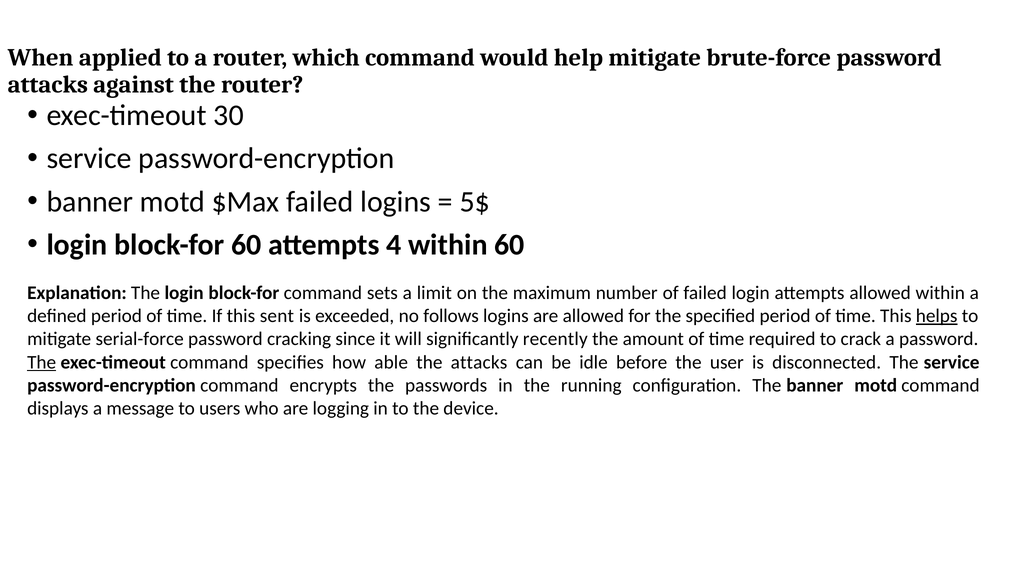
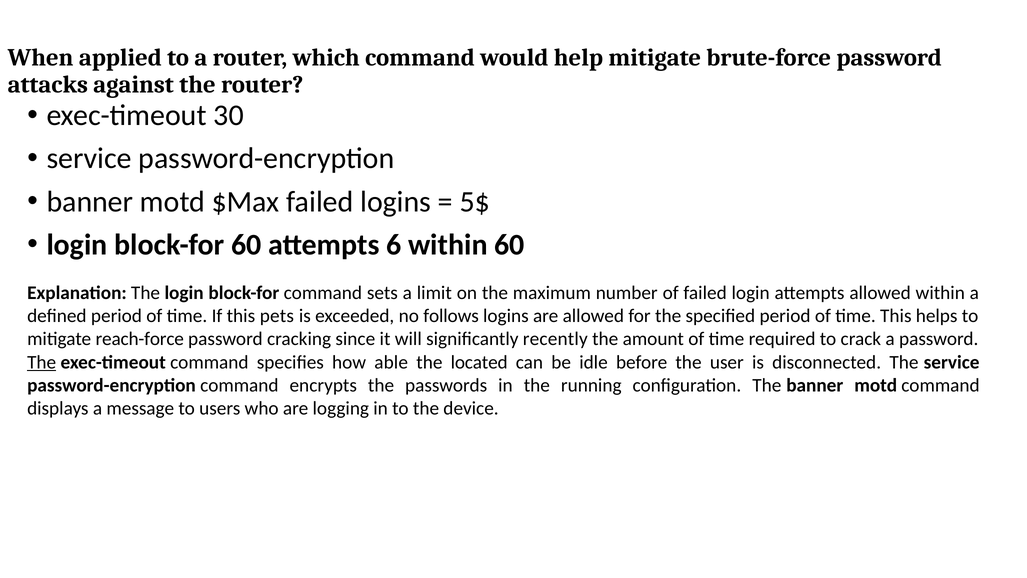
4: 4 -> 6
sent: sent -> pets
helps underline: present -> none
serial-force: serial-force -> reach-force
the attacks: attacks -> located
